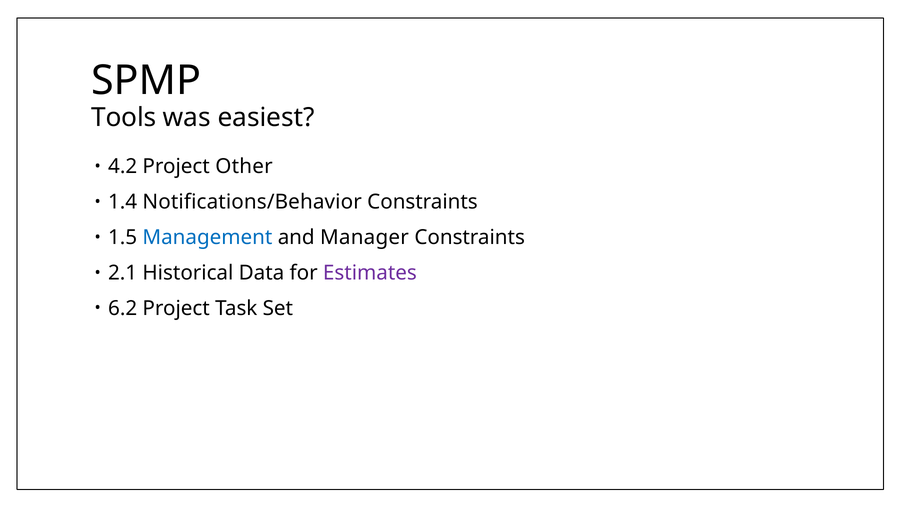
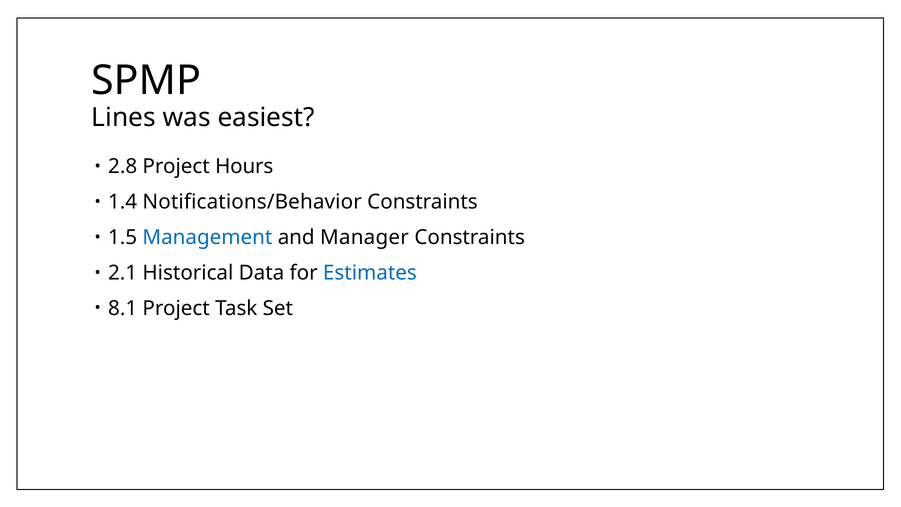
Tools: Tools -> Lines
4.2: 4.2 -> 2.8
Other: Other -> Hours
Estimates colour: purple -> blue
6.2: 6.2 -> 8.1
